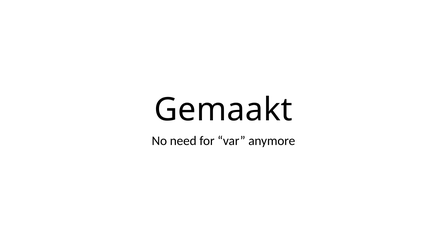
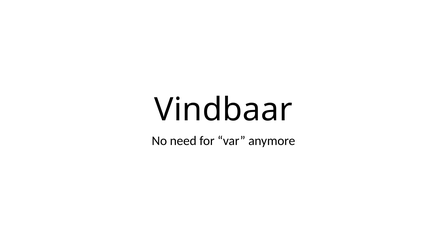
Gemaakt: Gemaakt -> Vindbaar
